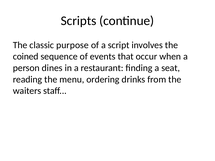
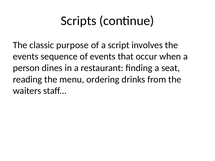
coined at (26, 57): coined -> events
